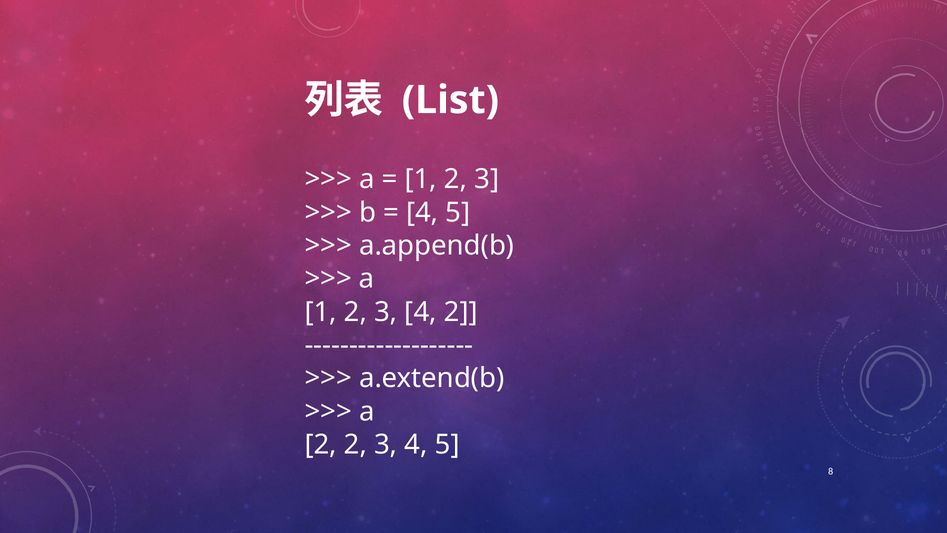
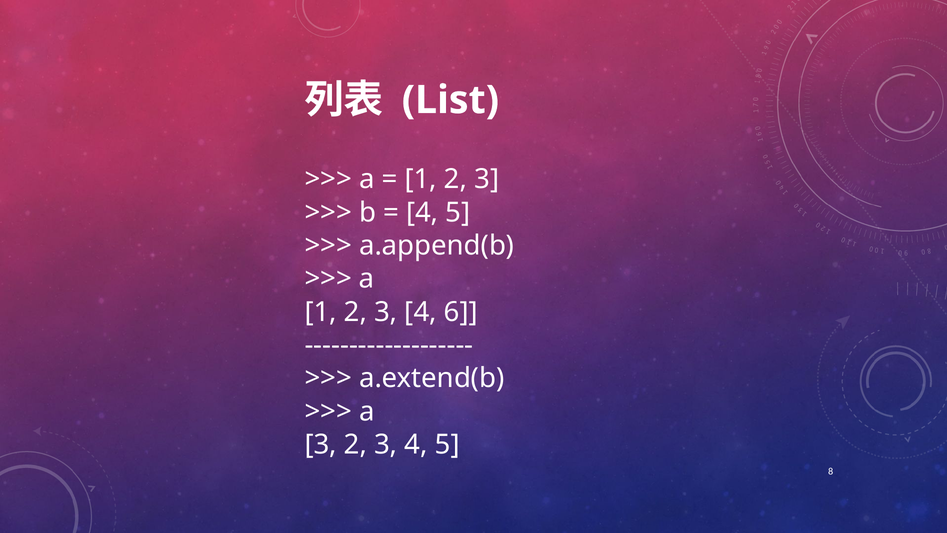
4 2: 2 -> 6
2 at (321, 444): 2 -> 3
